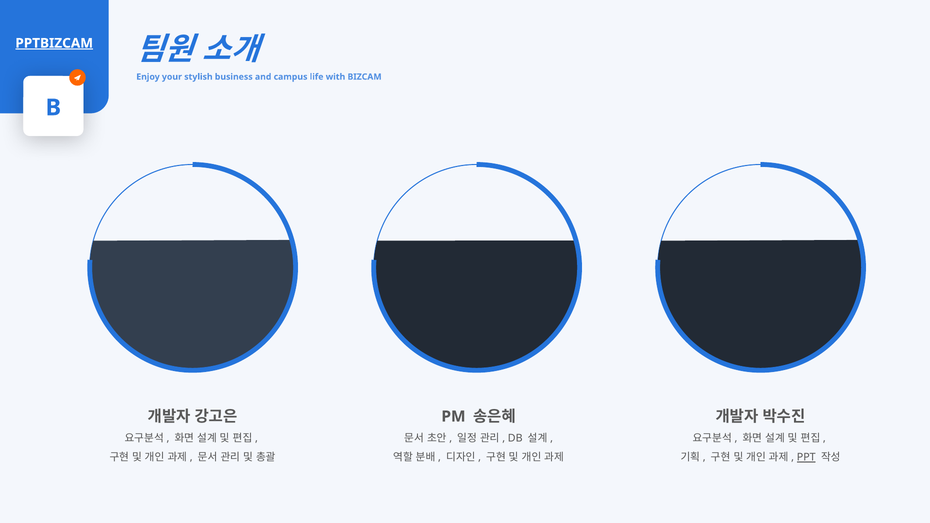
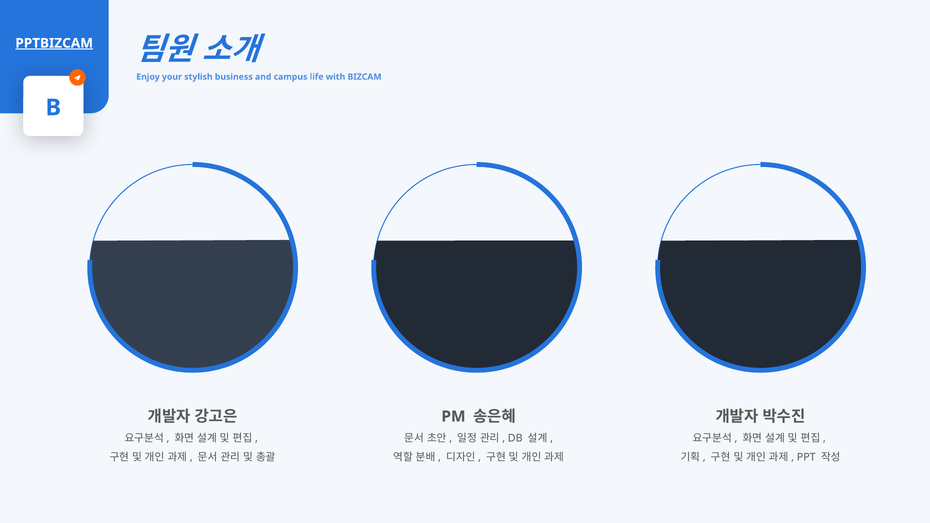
PPT underline: present -> none
